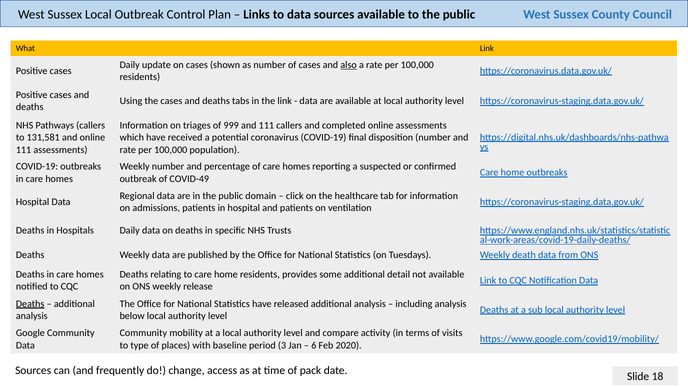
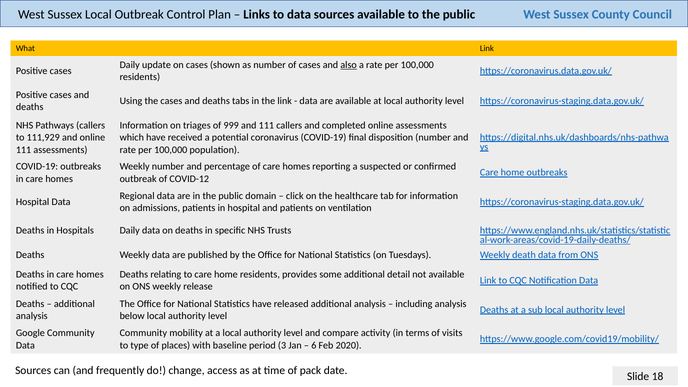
131,581: 131,581 -> 111,929
COVID-49: COVID-49 -> COVID-12
Deaths at (30, 304) underline: present -> none
